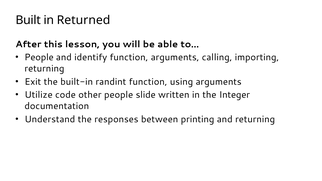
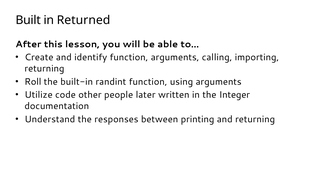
People at (39, 57): People -> Create
Exit: Exit -> Roll
slide: slide -> later
